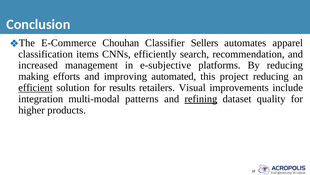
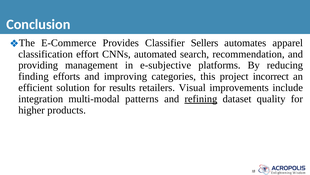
Chouhan: Chouhan -> Provides
items: items -> effort
efficiently: efficiently -> automated
increased: increased -> providing
making: making -> finding
automated: automated -> categories
project reducing: reducing -> incorrect
efficient underline: present -> none
